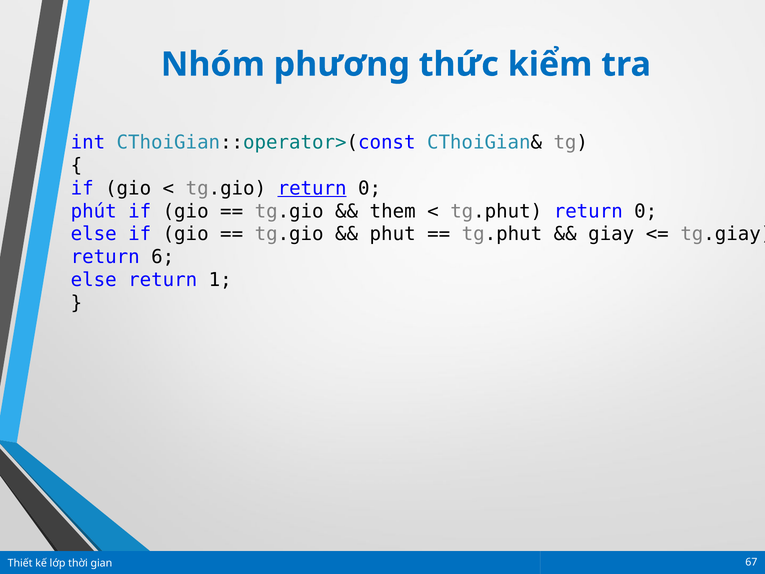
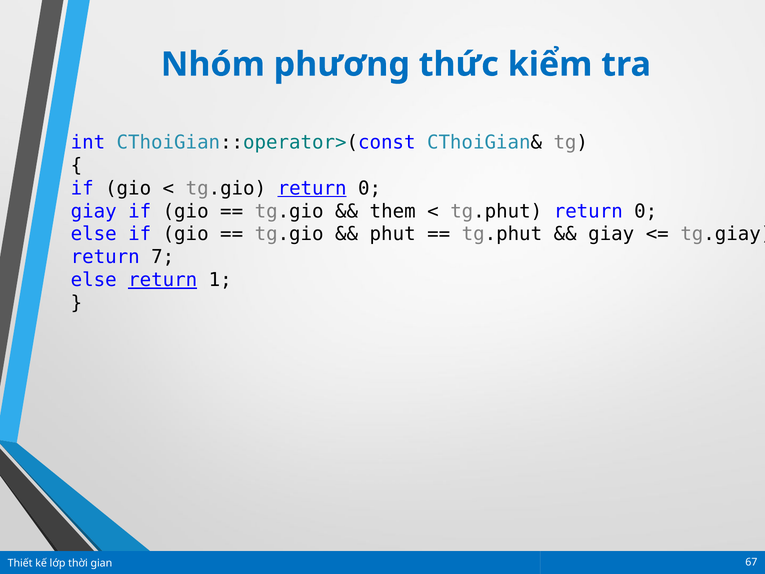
phút at (94, 211): phút -> giay
6: 6 -> 7
return at (163, 280) underline: none -> present
